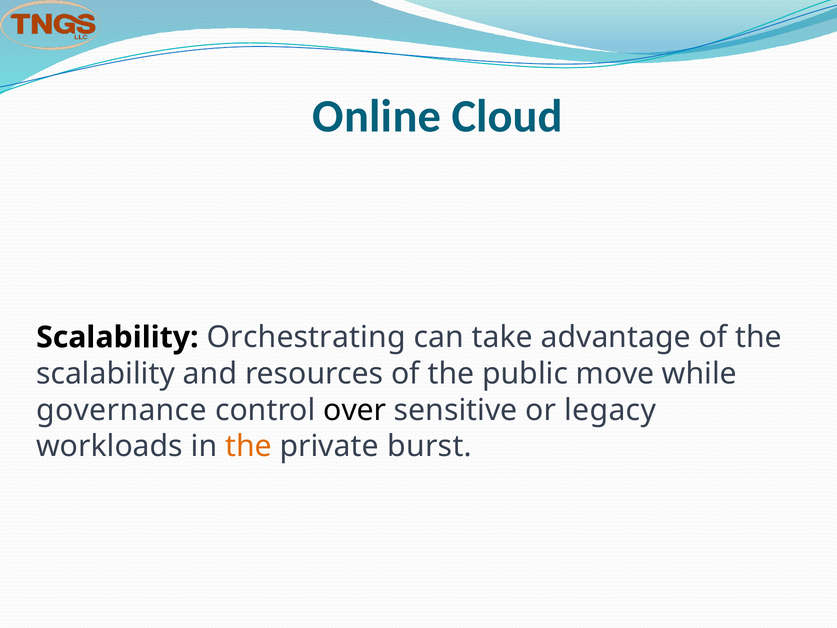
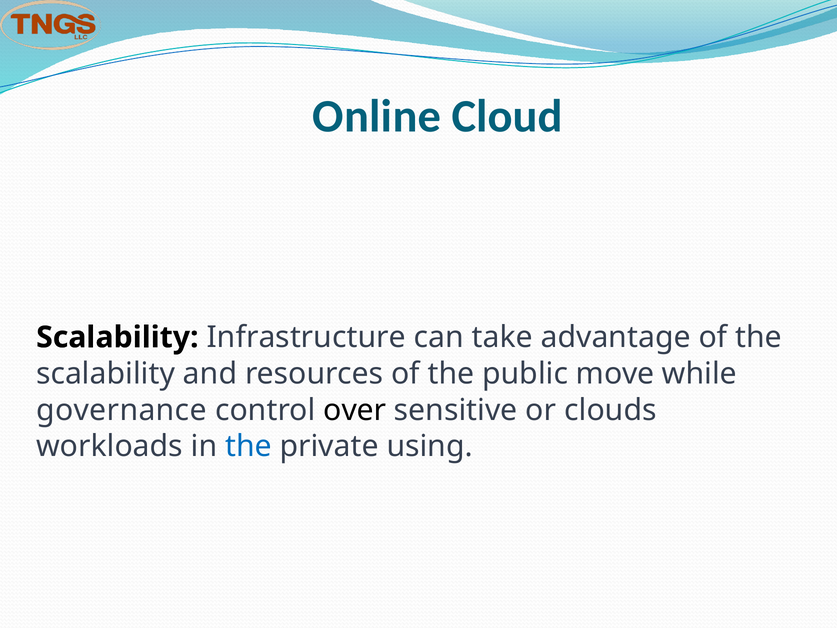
Orchestrating: Orchestrating -> Infrastructure
legacy: legacy -> clouds
the at (248, 446) colour: orange -> blue
burst: burst -> using
